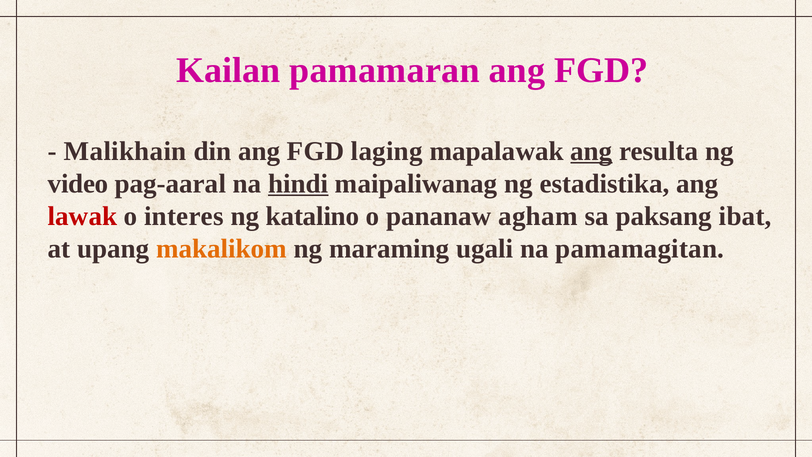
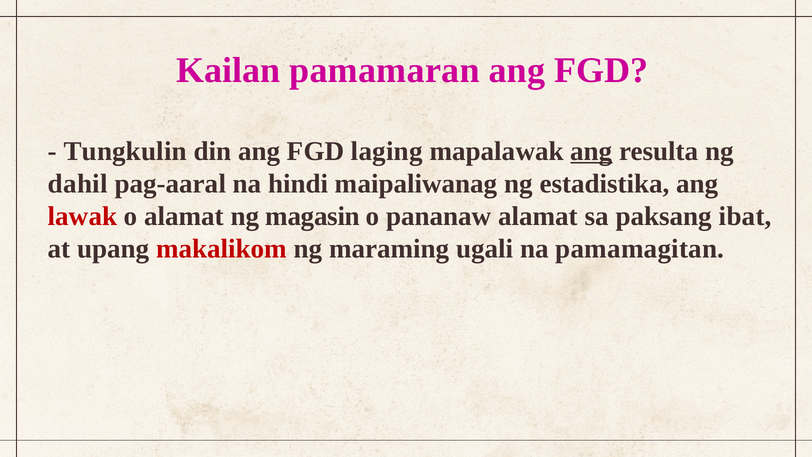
Malikhain: Malikhain -> Tungkulin
video: video -> dahil
hindi underline: present -> none
o interes: interes -> alamat
katalino: katalino -> magasin
pananaw agham: agham -> alamat
makalikom colour: orange -> red
